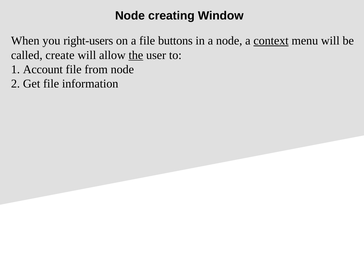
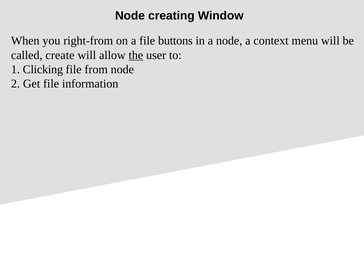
right-users: right-users -> right-from
context underline: present -> none
Account: Account -> Clicking
